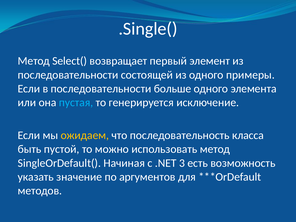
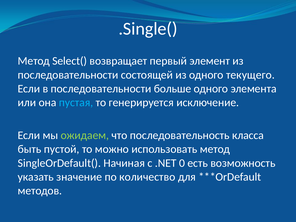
примеры: примеры -> текущего
ожидаем colour: yellow -> light green
3: 3 -> 0
аргументов: аргументов -> количество
